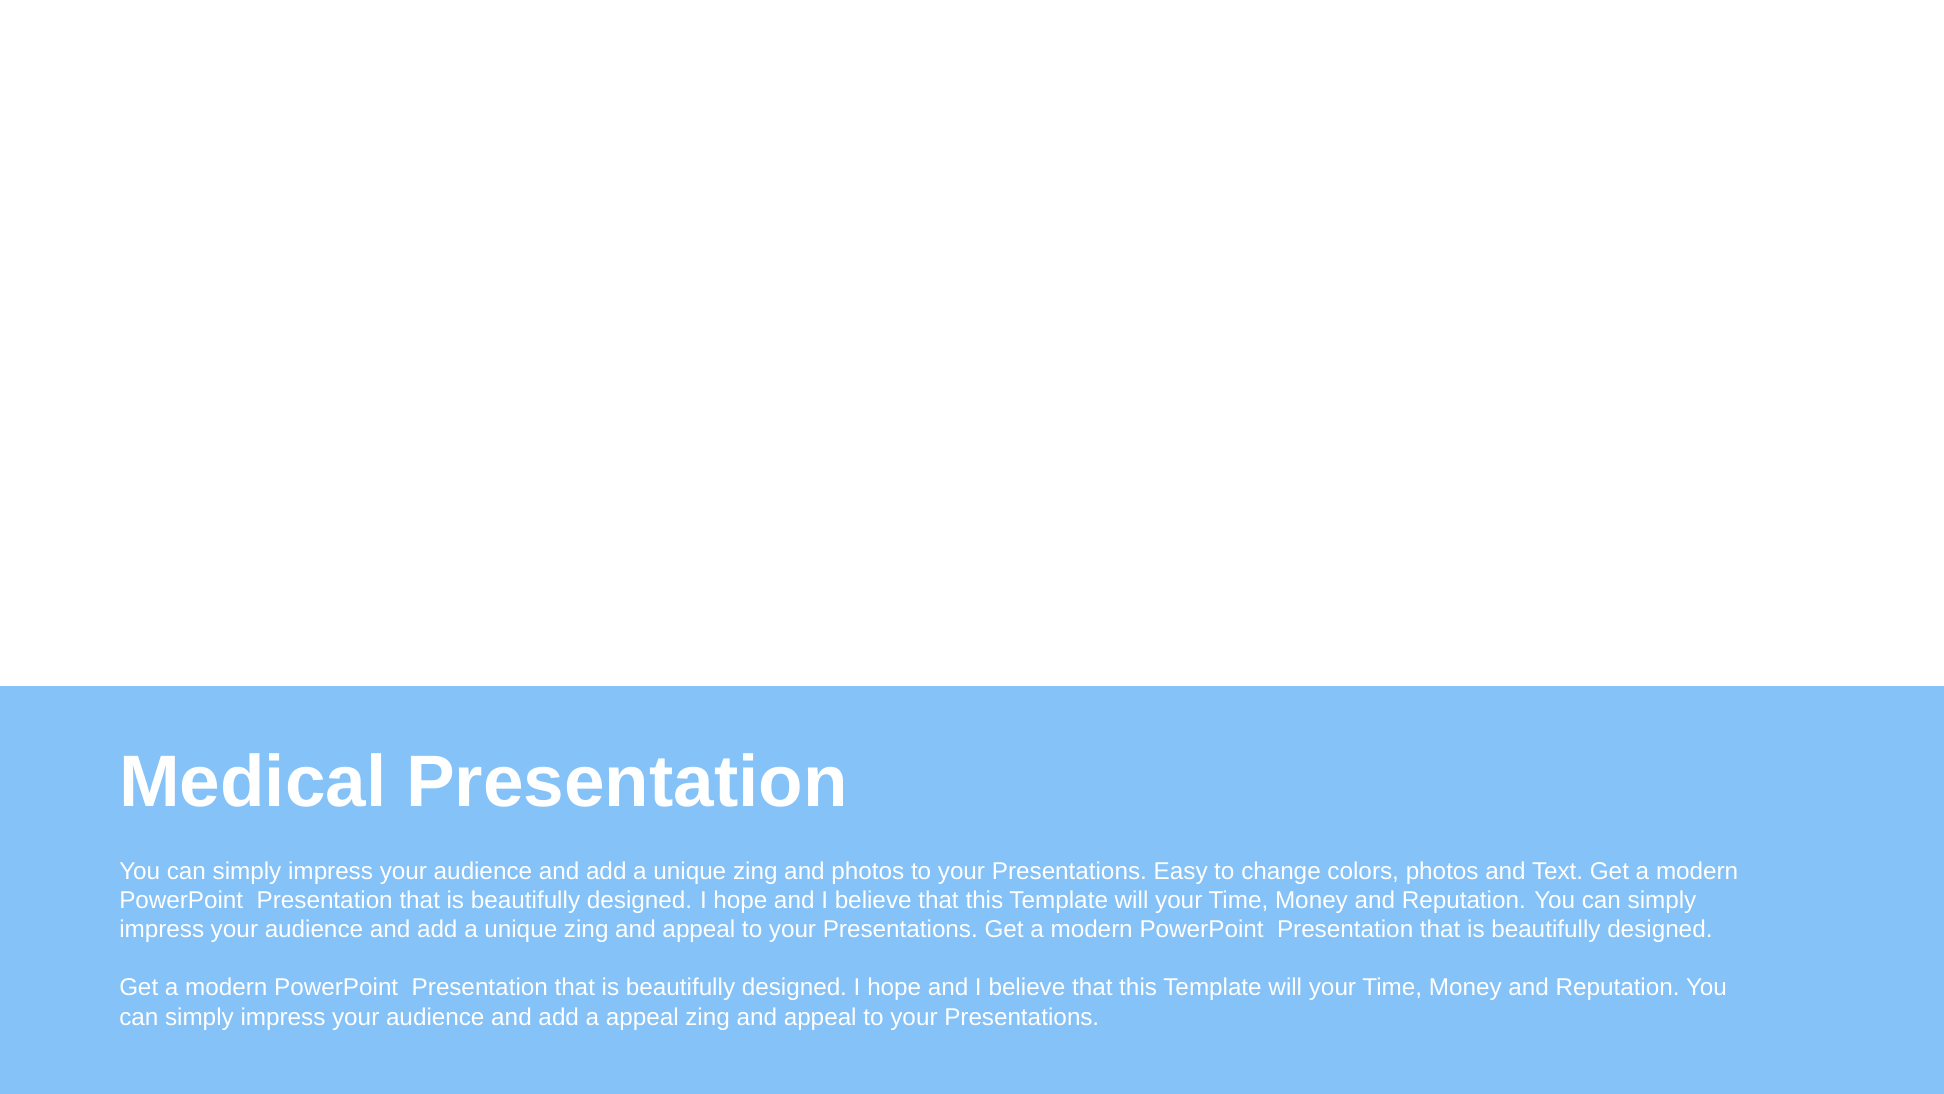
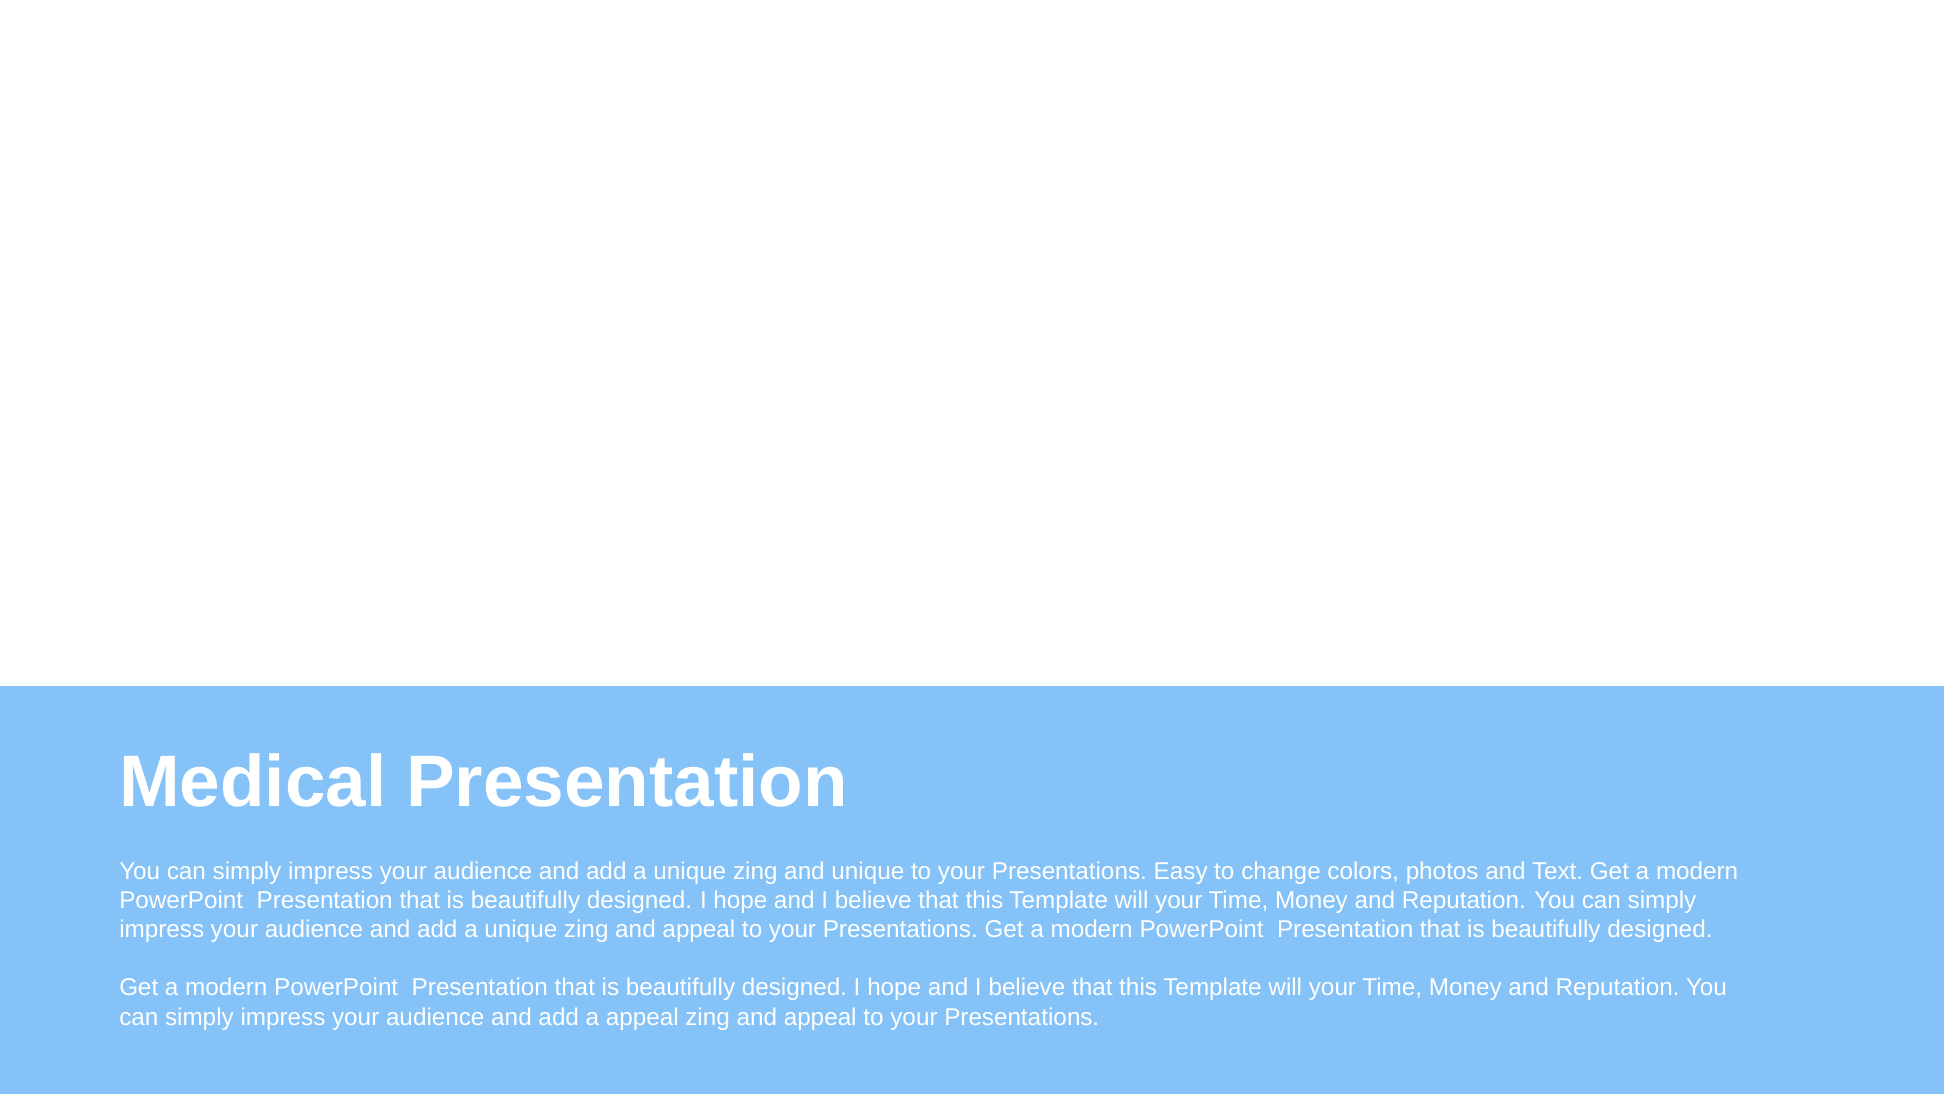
and photos: photos -> unique
